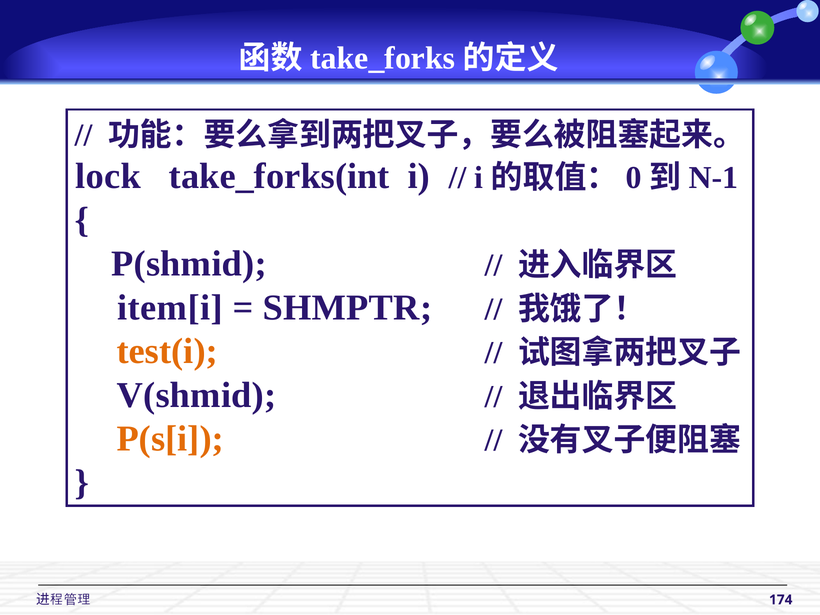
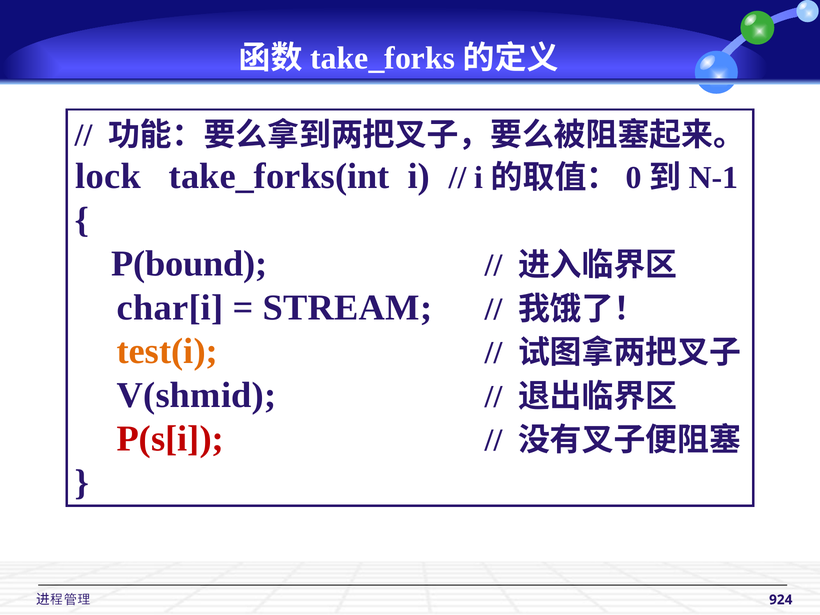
P(shmid: P(shmid -> P(bound
item[i: item[i -> char[i
SHMPTR: SHMPTR -> STREAM
P(s[i colour: orange -> red
174: 174 -> 924
